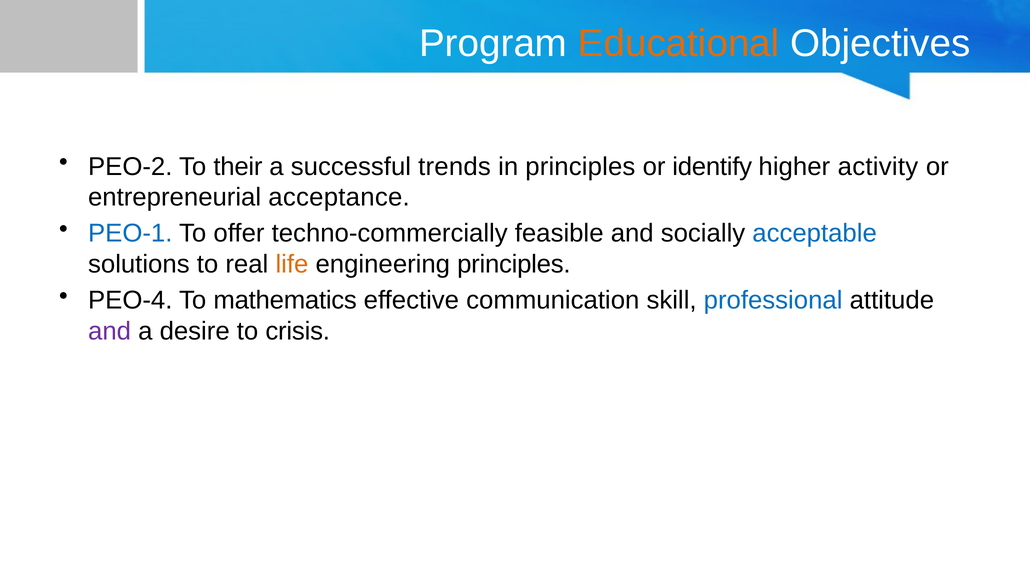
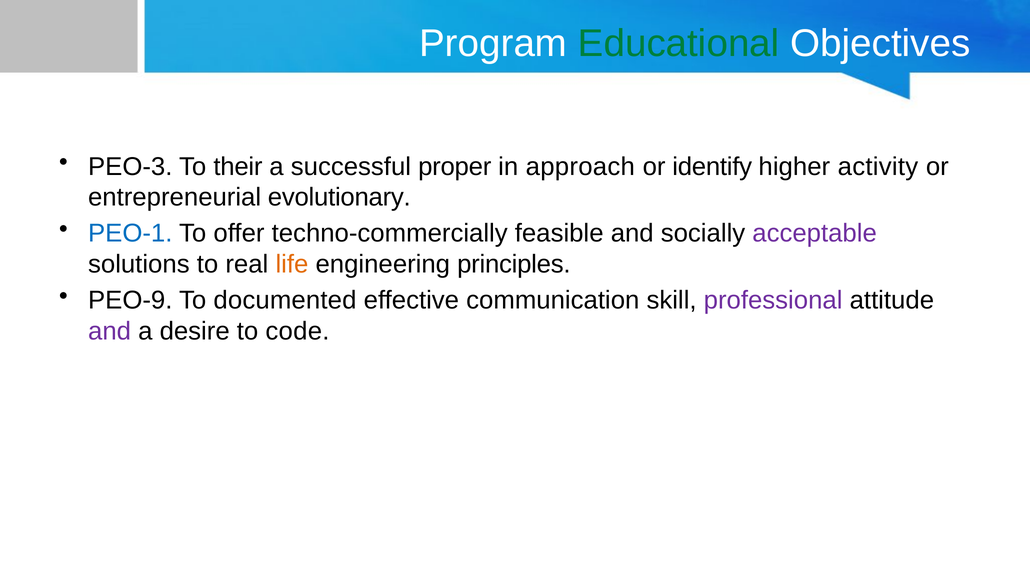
Educational colour: orange -> green
PEO-2: PEO-2 -> PEO-3
trends: trends -> proper
in principles: principles -> approach
acceptance: acceptance -> evolutionary
acceptable colour: blue -> purple
PEO-4: PEO-4 -> PEO-9
mathematics: mathematics -> documented
professional colour: blue -> purple
crisis: crisis -> code
